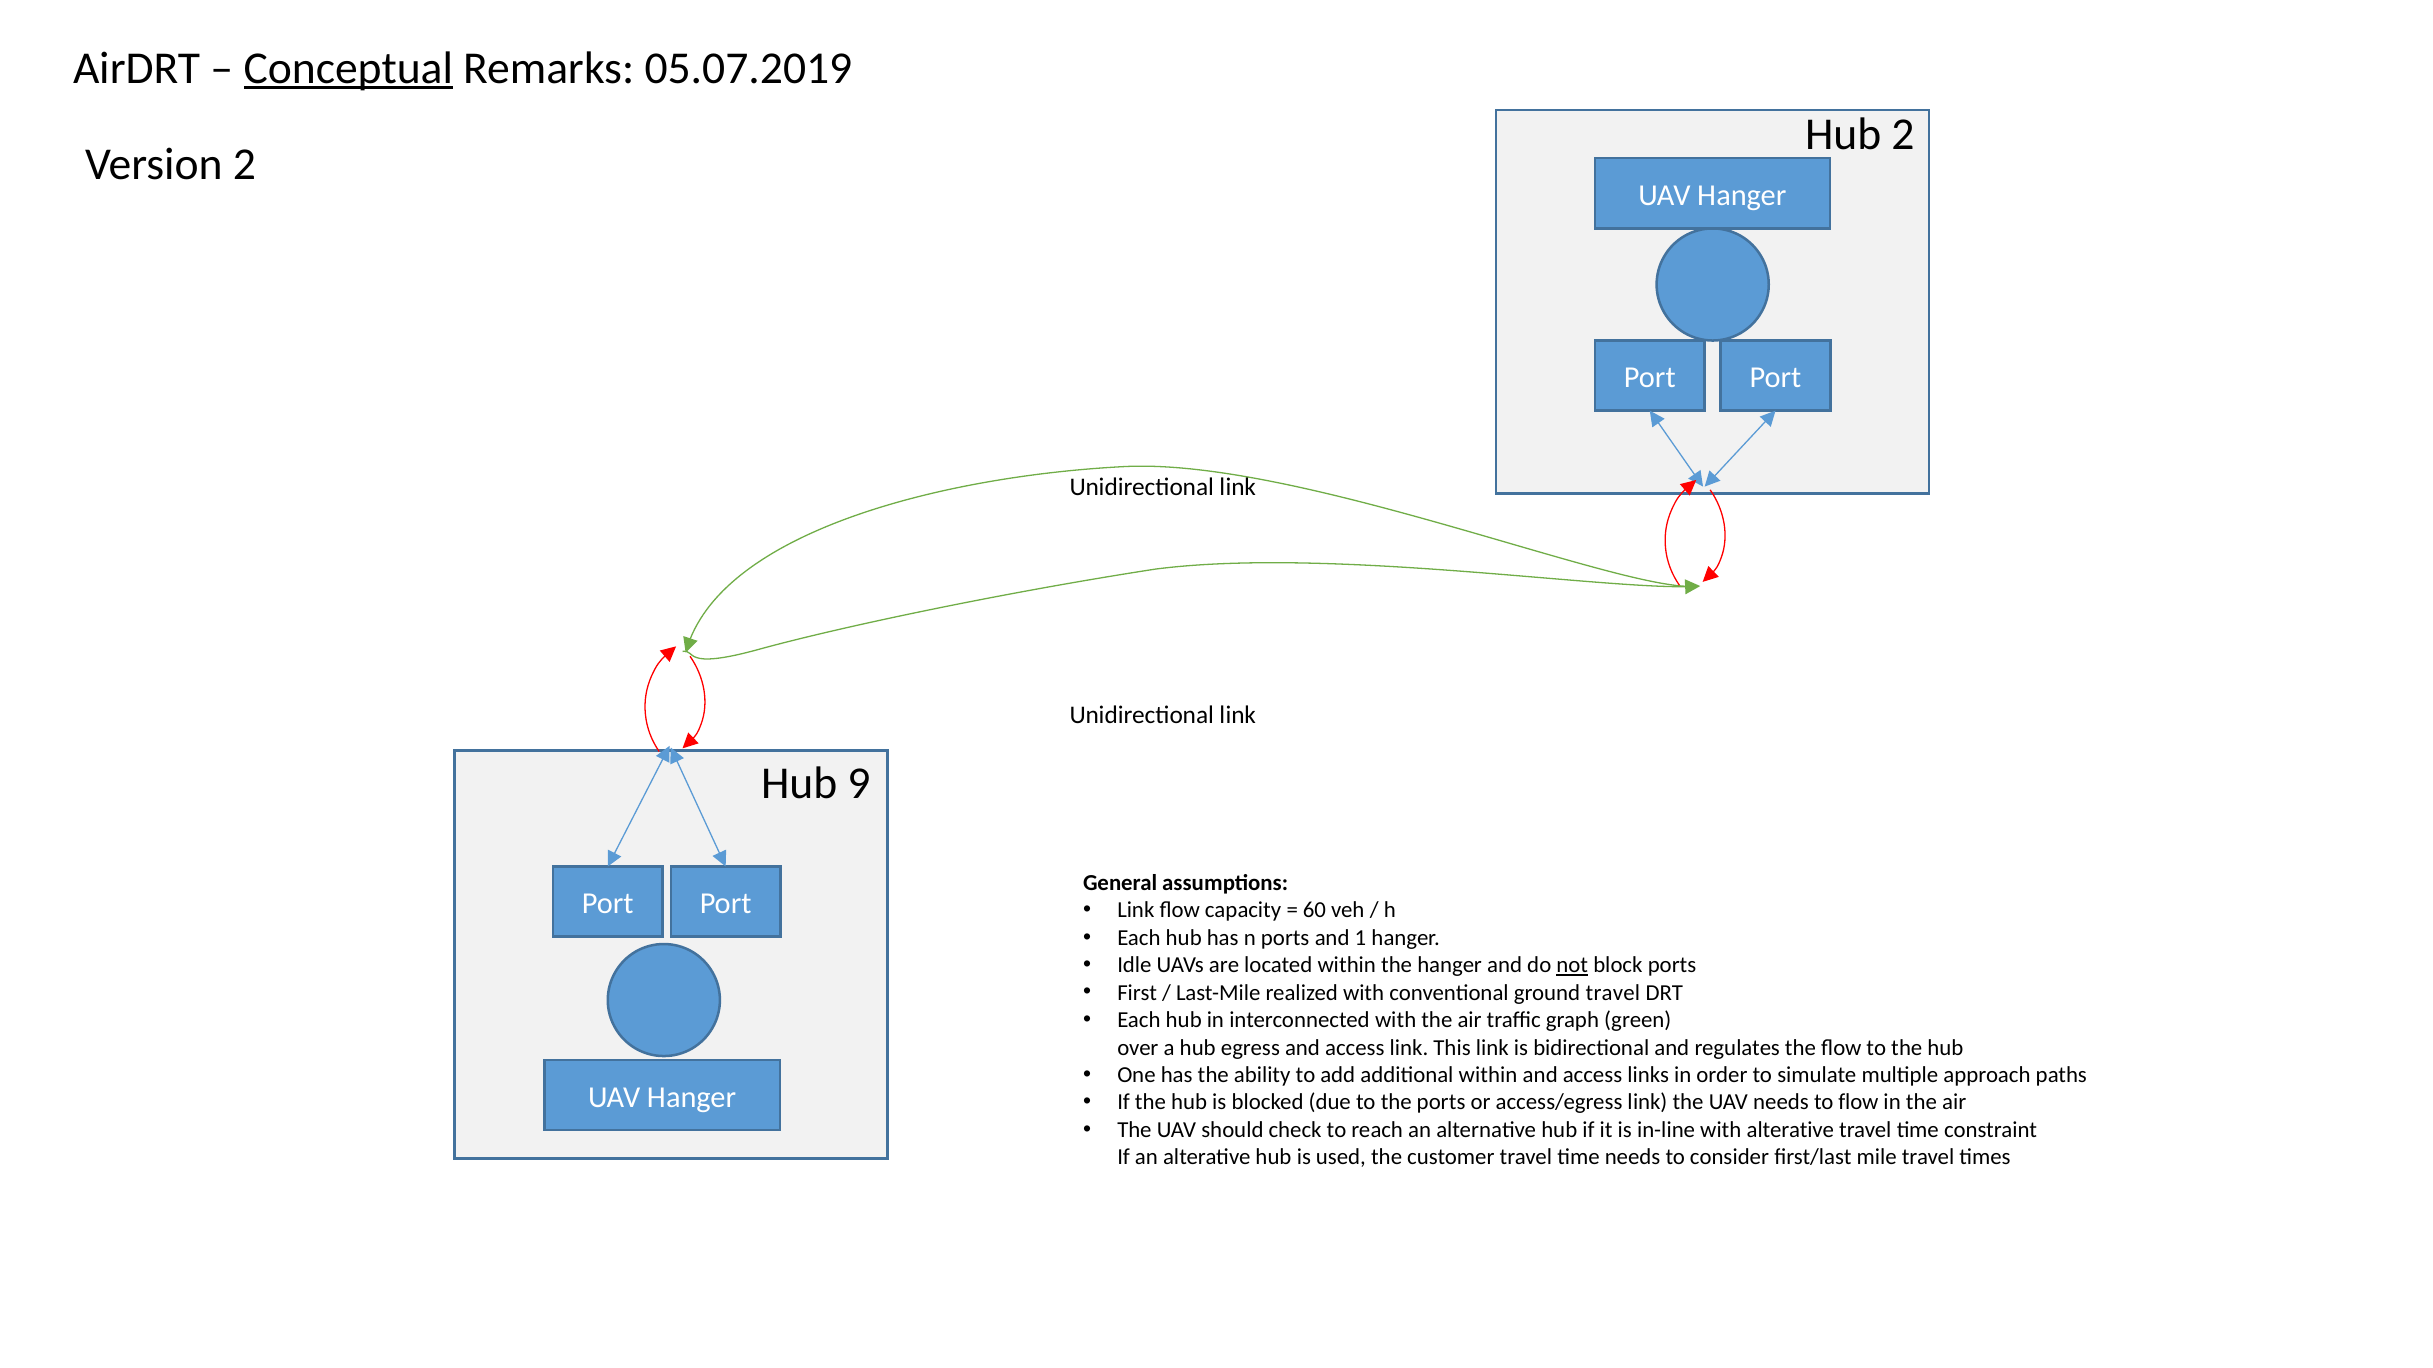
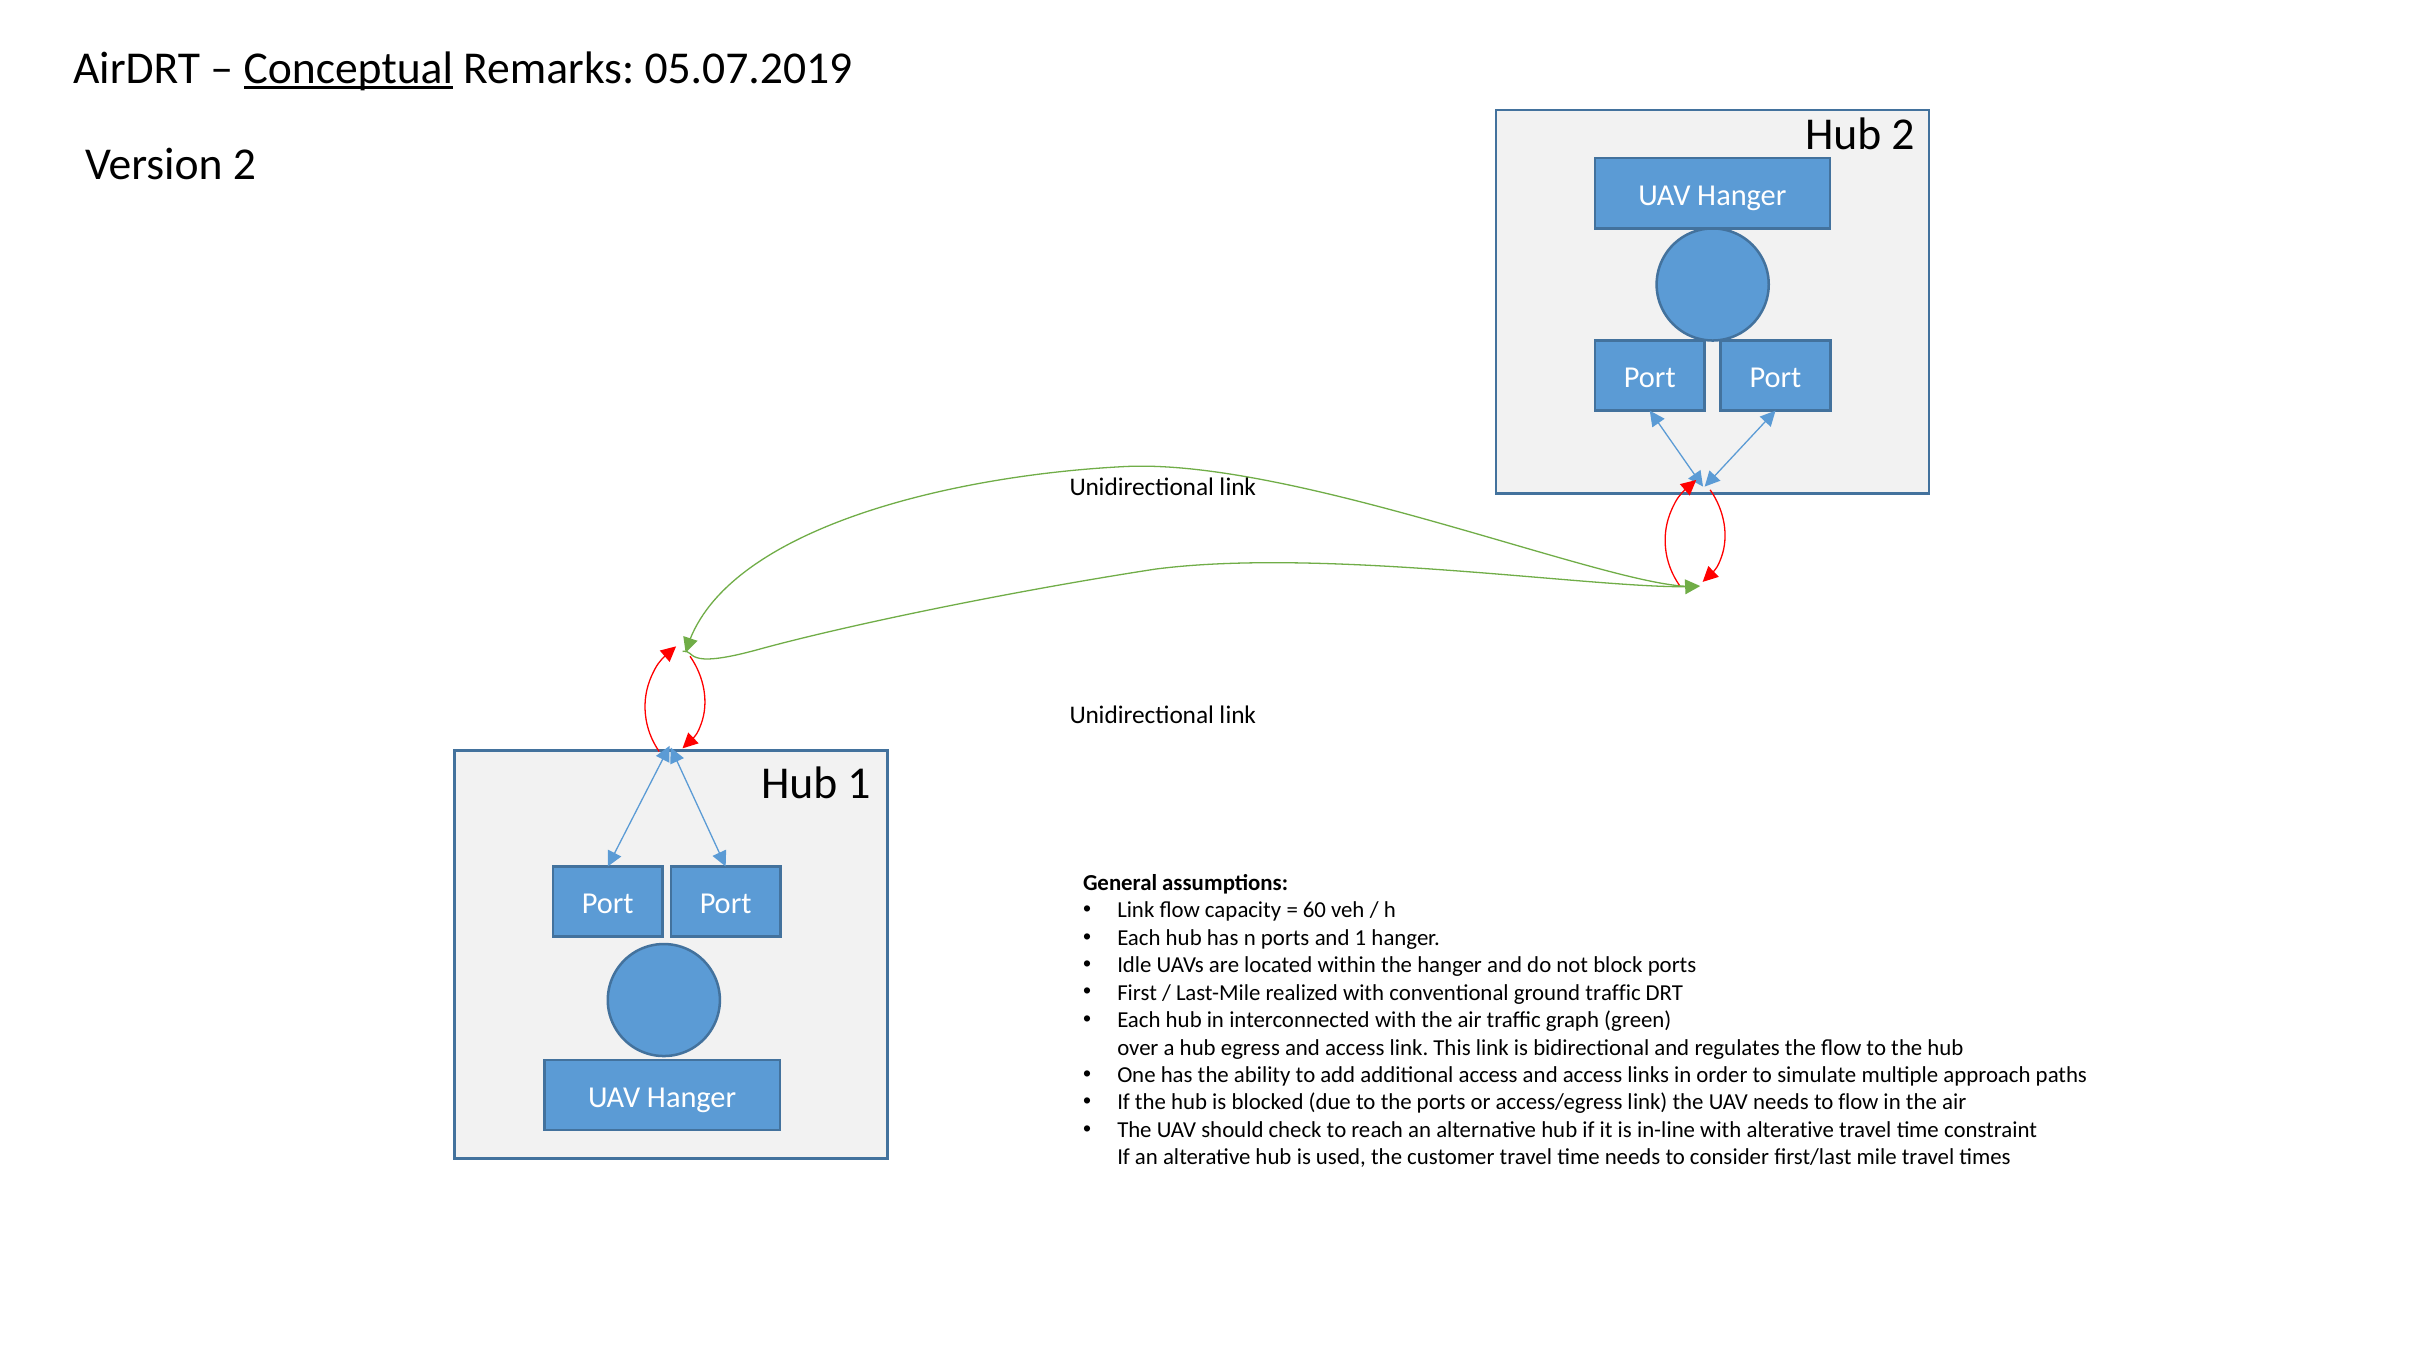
Hub 9: 9 -> 1
not underline: present -> none
ground travel: travel -> traffic
additional within: within -> access
